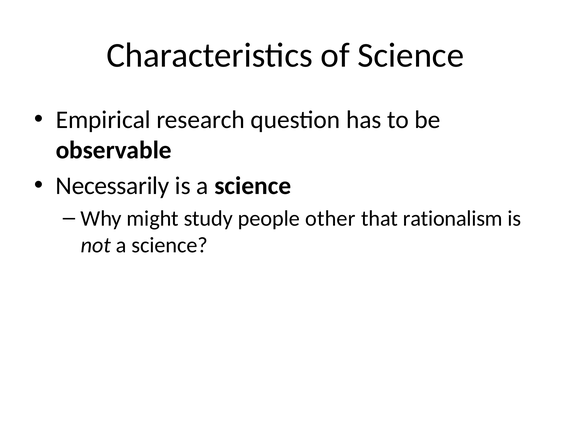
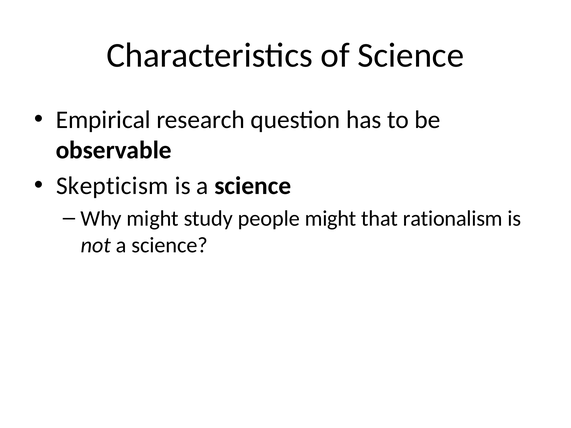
Necessarily: Necessarily -> Skepticism
people other: other -> might
